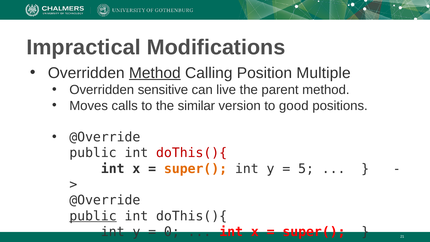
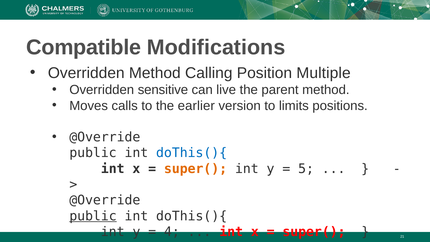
Impractical: Impractical -> Compatible
Method at (155, 73) underline: present -> none
similar: similar -> earlier
good: good -> limits
doThis(){ at (192, 153) colour: red -> blue
0: 0 -> 4
